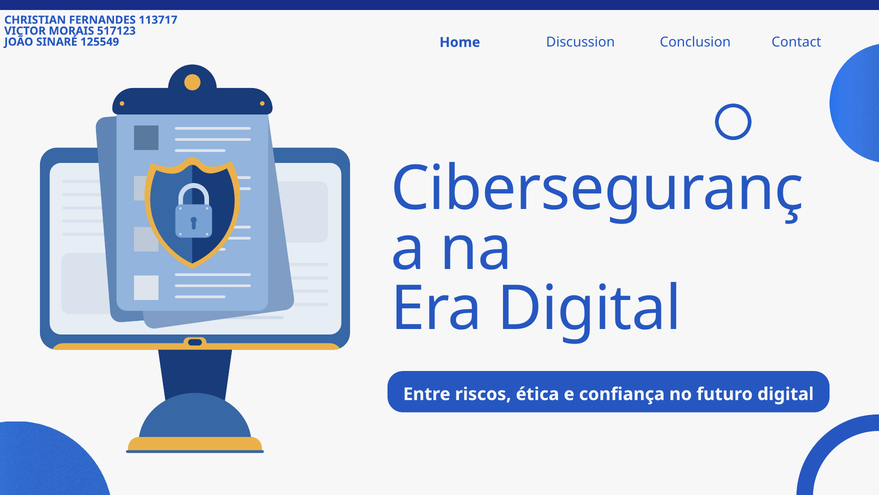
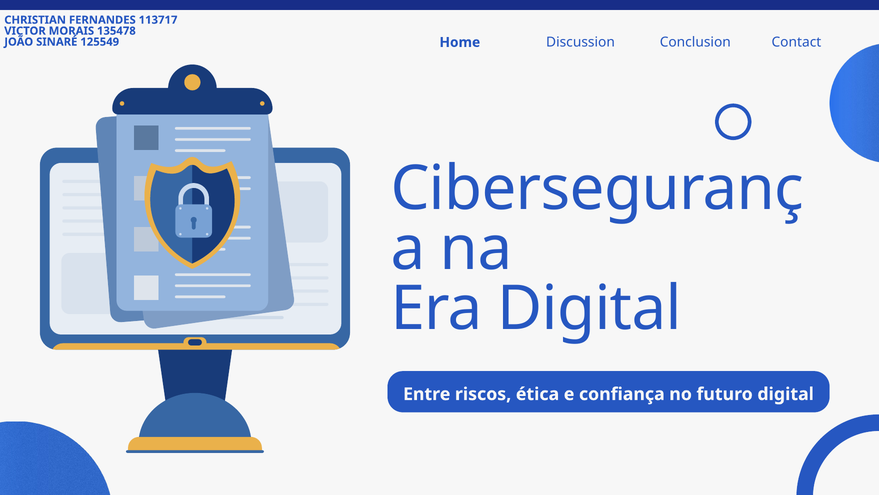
517123: 517123 -> 135478
